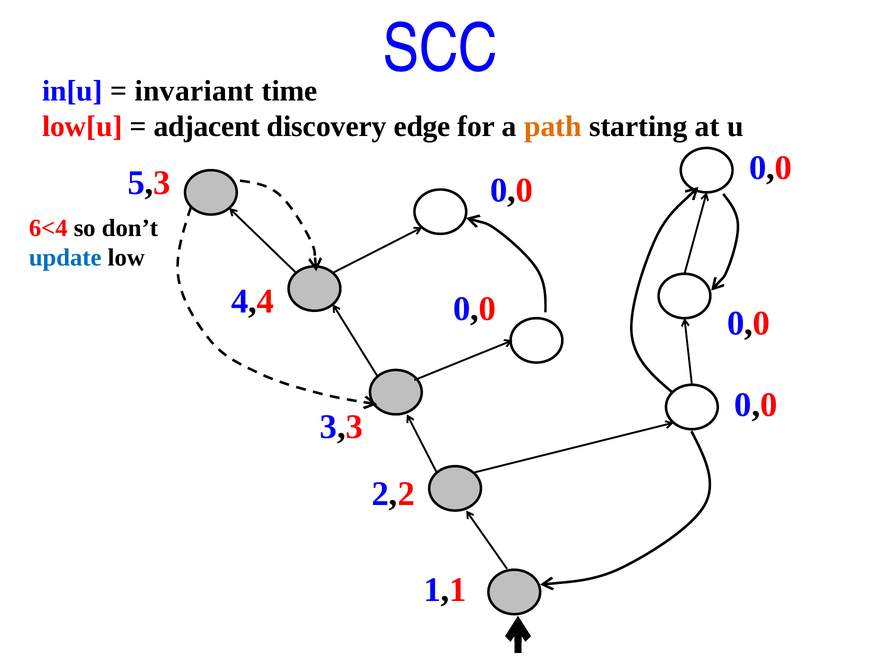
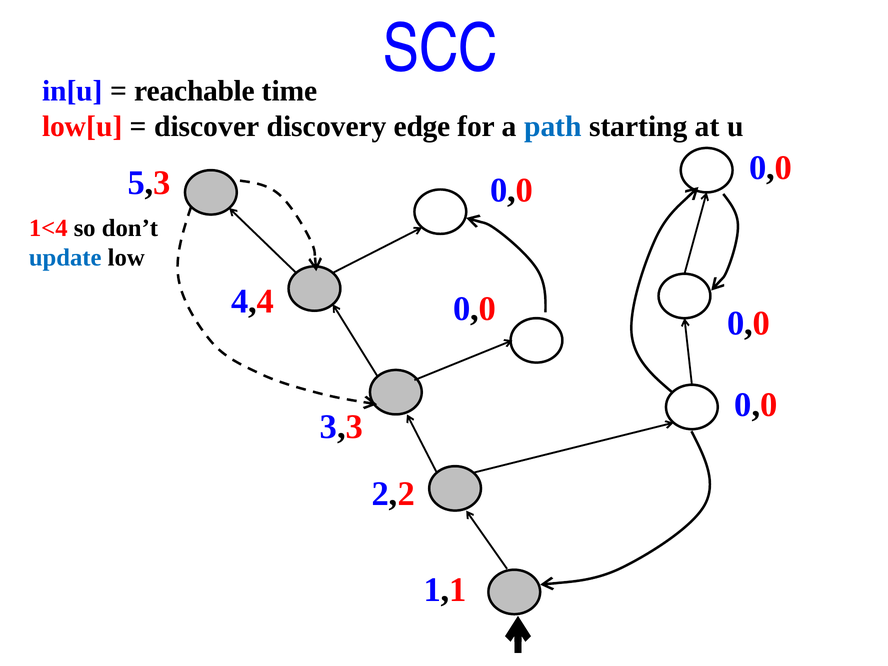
invariant: invariant -> reachable
adjacent: adjacent -> discover
path colour: orange -> blue
6<4: 6<4 -> 1<4
